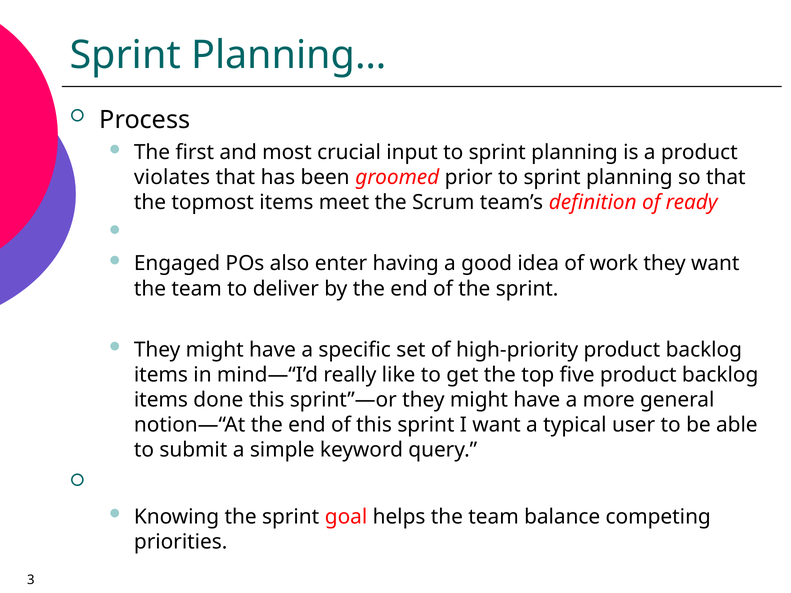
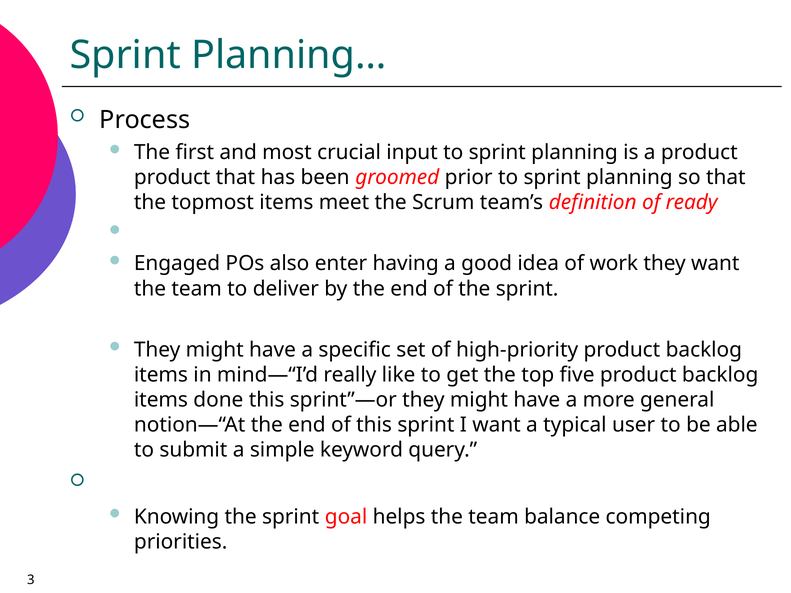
violates at (172, 178): violates -> product
